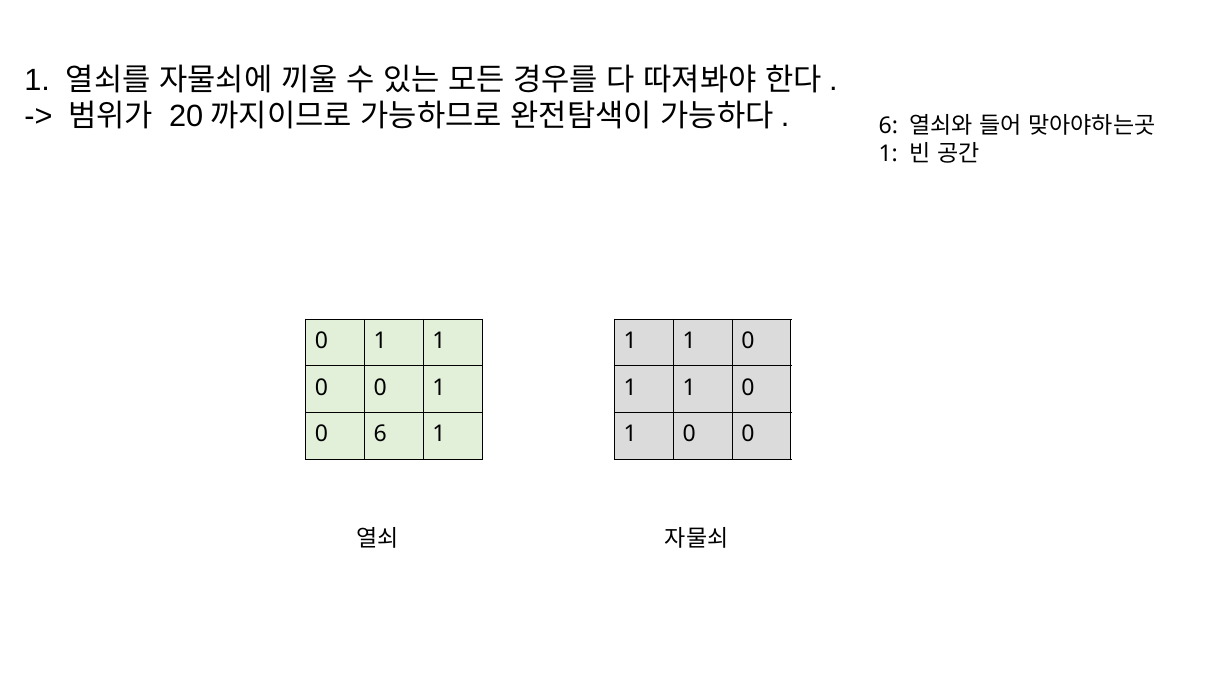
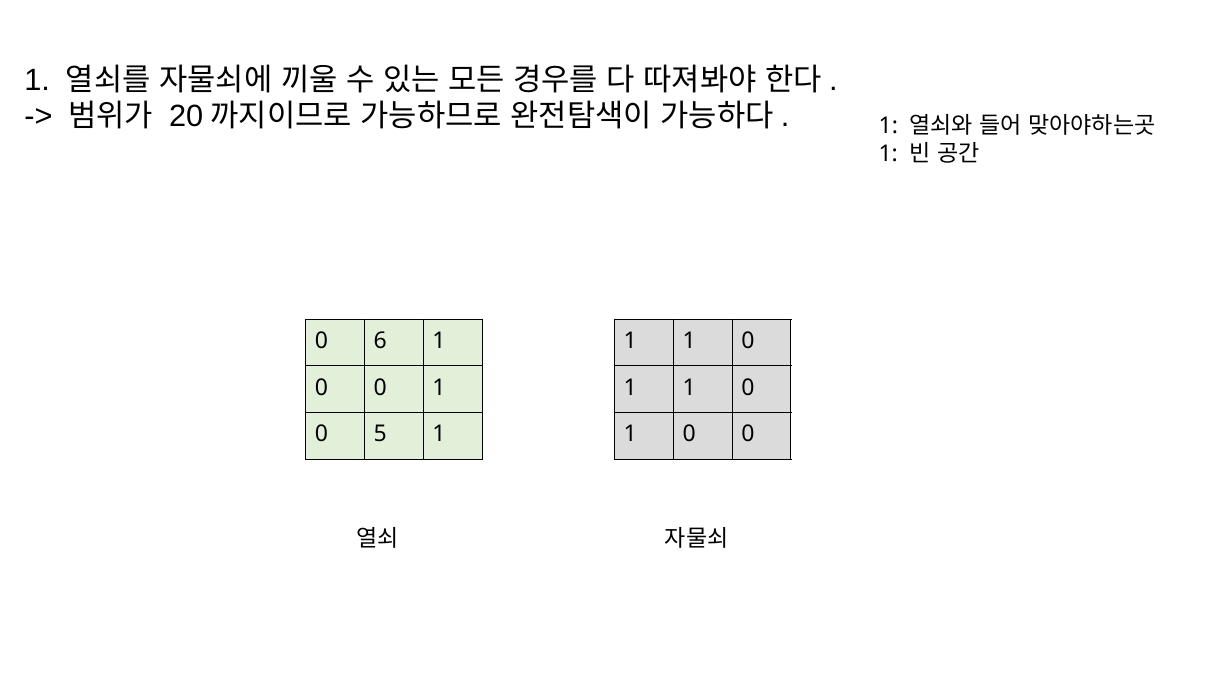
6 at (888, 126): 6 -> 1
1 at (380, 341): 1 -> 6
0 6: 6 -> 5
